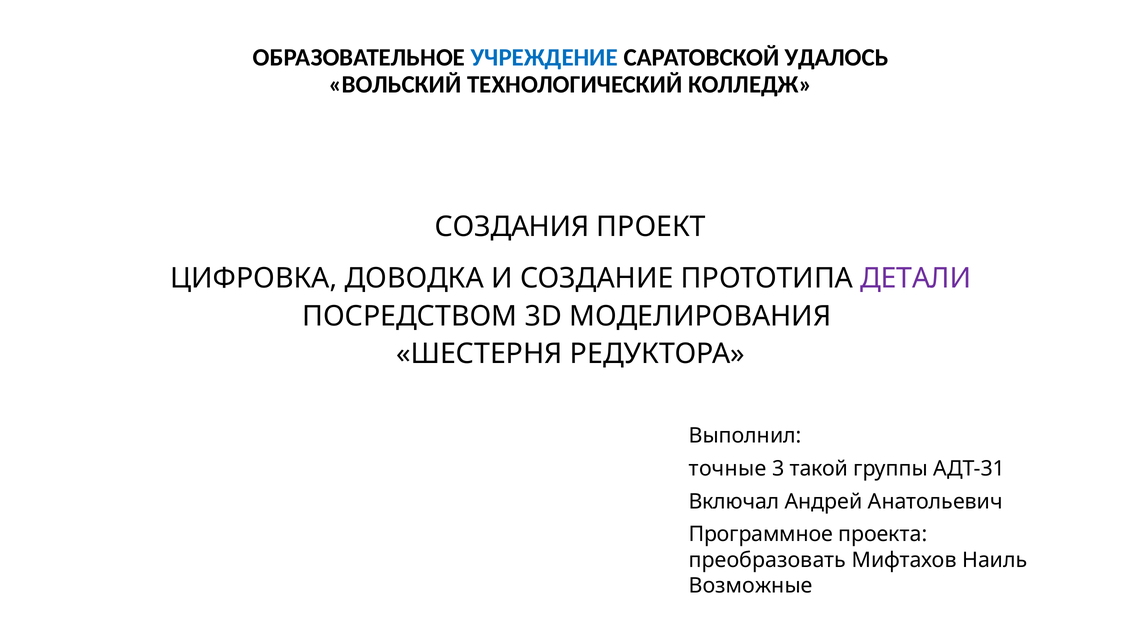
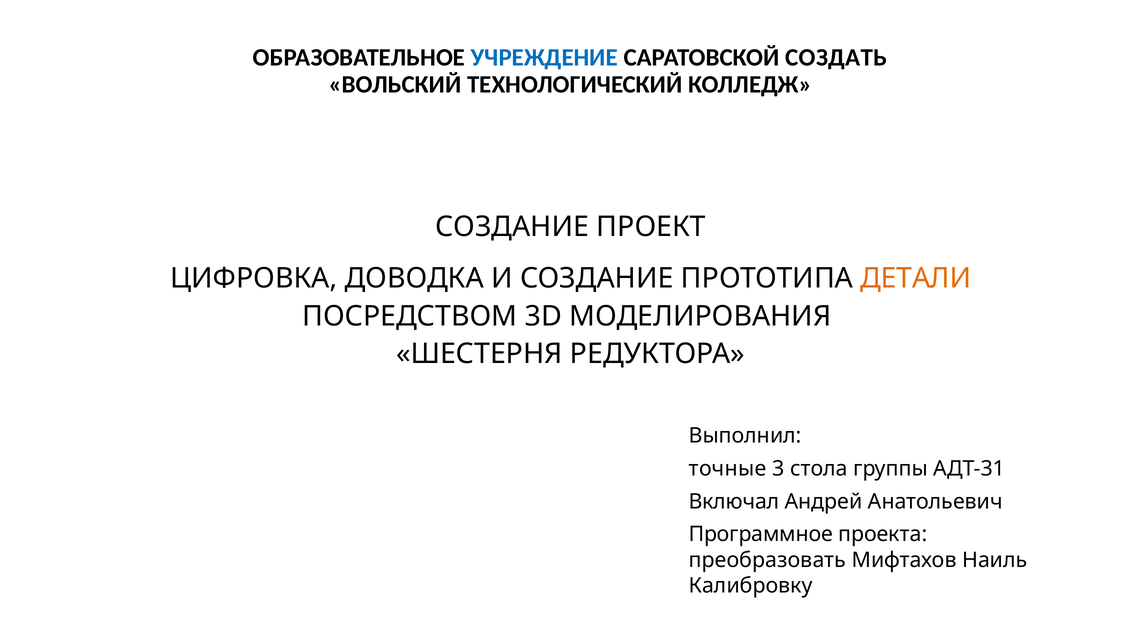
УДАЛОСЬ: УДАЛОСЬ -> СОЗДАТЬ
СОЗДАНИЯ at (512, 227): СОЗДАНИЯ -> СОЗДАНИЕ
ДЕТАЛИ colour: purple -> orange
такой: такой -> стола
Возможные: Возможные -> Калибровку
